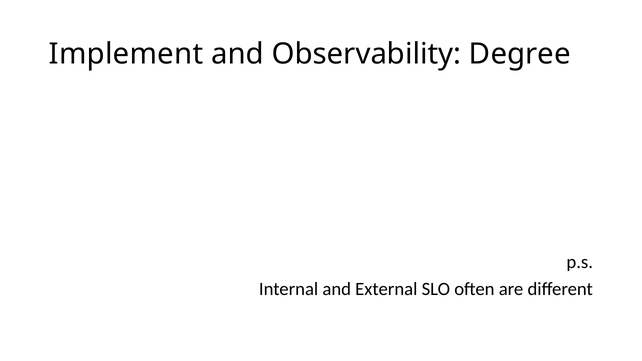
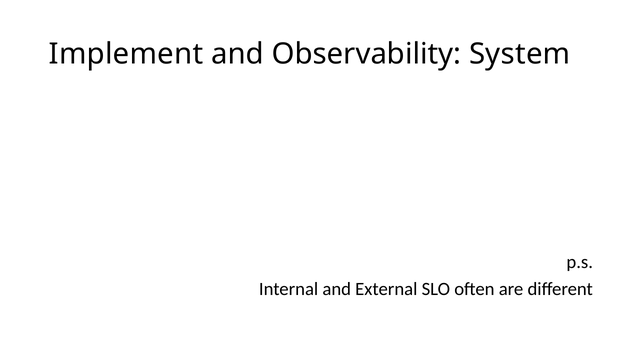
Degree: Degree -> System
